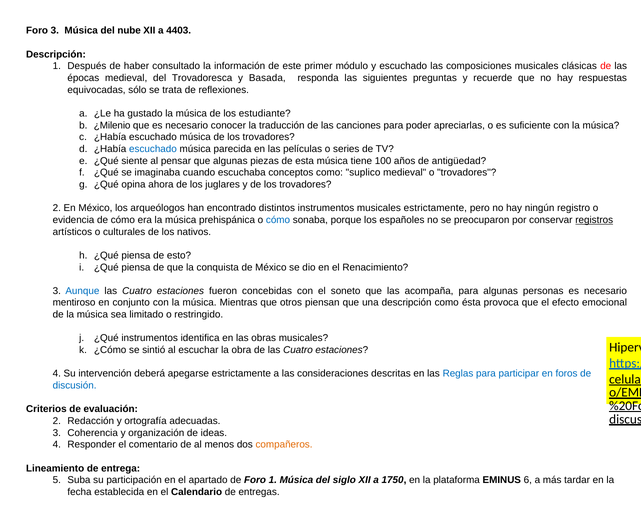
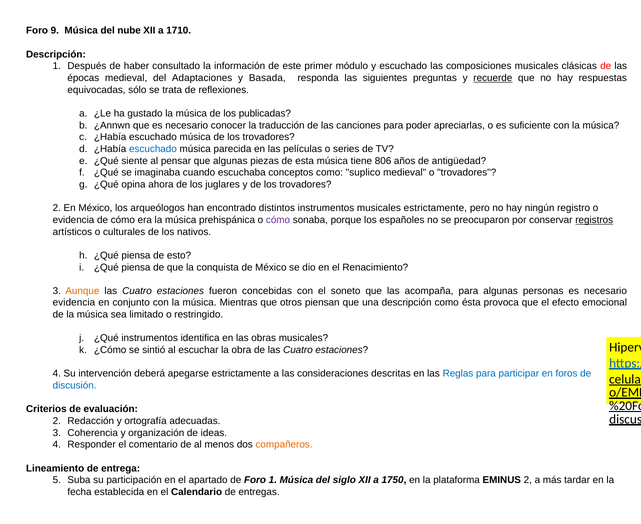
Foro 3: 3 -> 9
4403: 4403 -> 1710
Trovadoresca: Trovadoresca -> Adaptaciones
recuerde underline: none -> present
estudiante: estudiante -> publicadas
¿Milenio: ¿Milenio -> ¿Annwn
100: 100 -> 806
cómo at (278, 220) colour: blue -> purple
Aunque colour: blue -> orange
mentiroso at (74, 303): mentiroso -> evidencia
EMINUS 6: 6 -> 2
